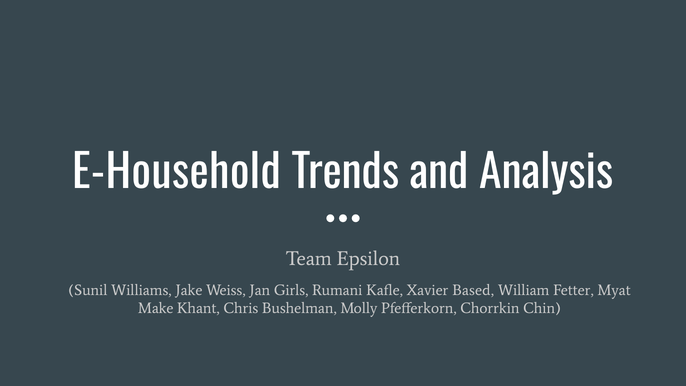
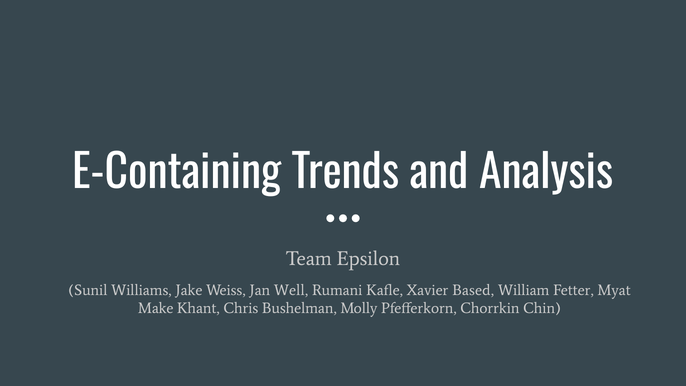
E-Household: E-Household -> E-Containing
Girls: Girls -> Well
